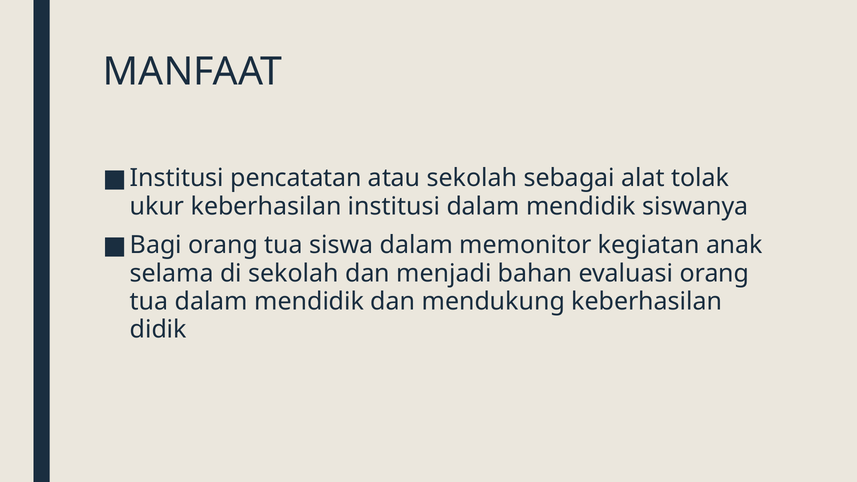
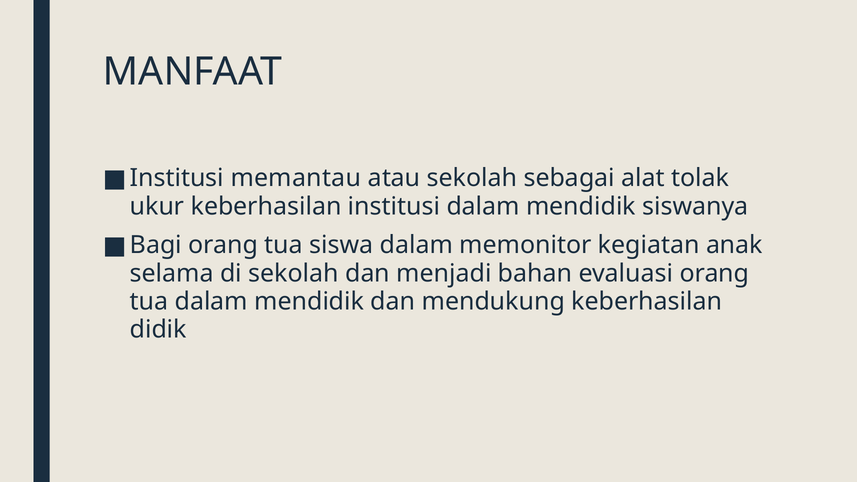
pencatatan: pencatatan -> memantau
